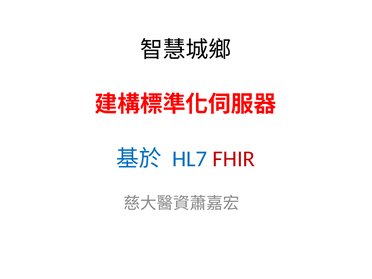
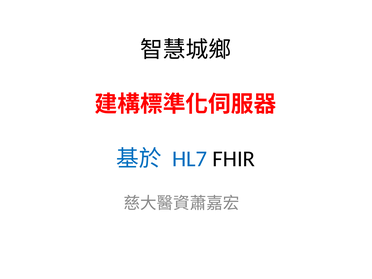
FHIR colour: red -> black
